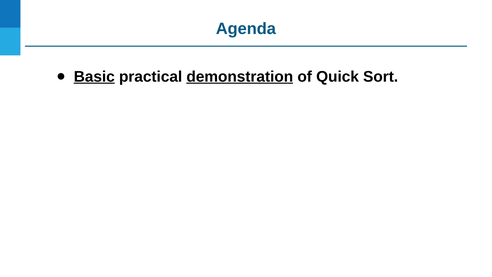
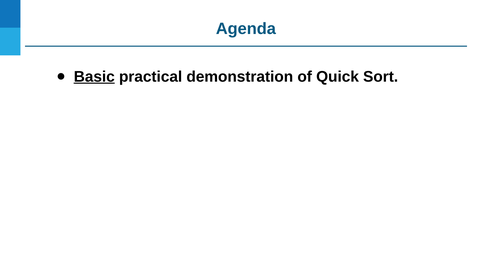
demonstration underline: present -> none
